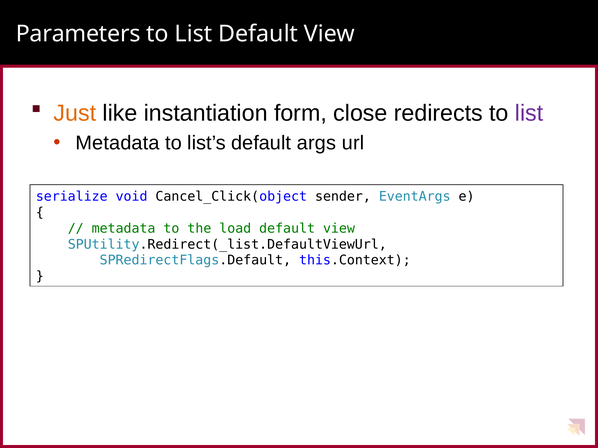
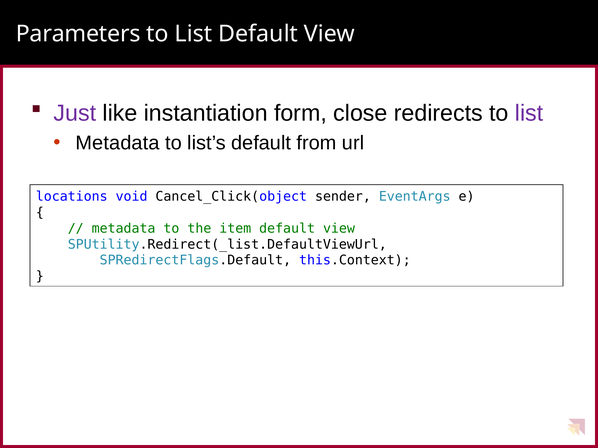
Just colour: orange -> purple
args: args -> from
serialize: serialize -> locations
load: load -> item
